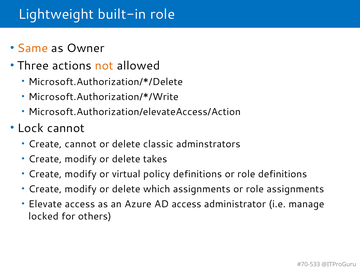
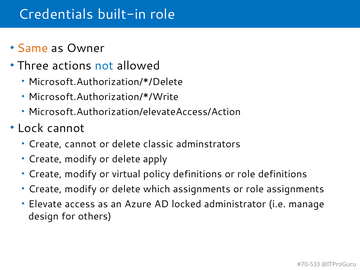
Lightweight: Lightweight -> Credentials
not colour: orange -> blue
takes: takes -> apply
AD access: access -> locked
locked: locked -> design
